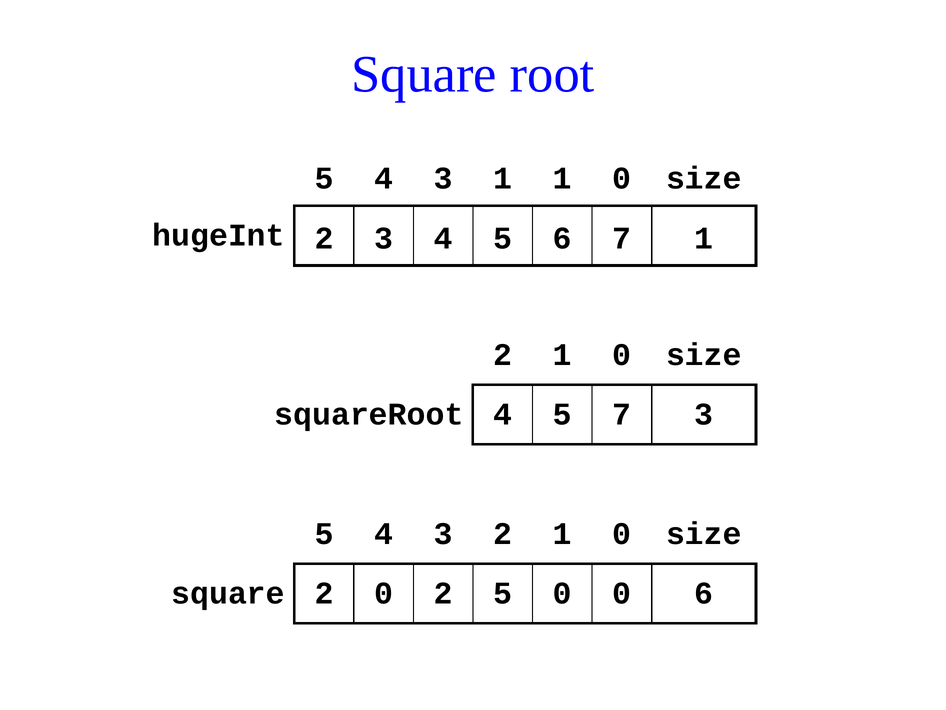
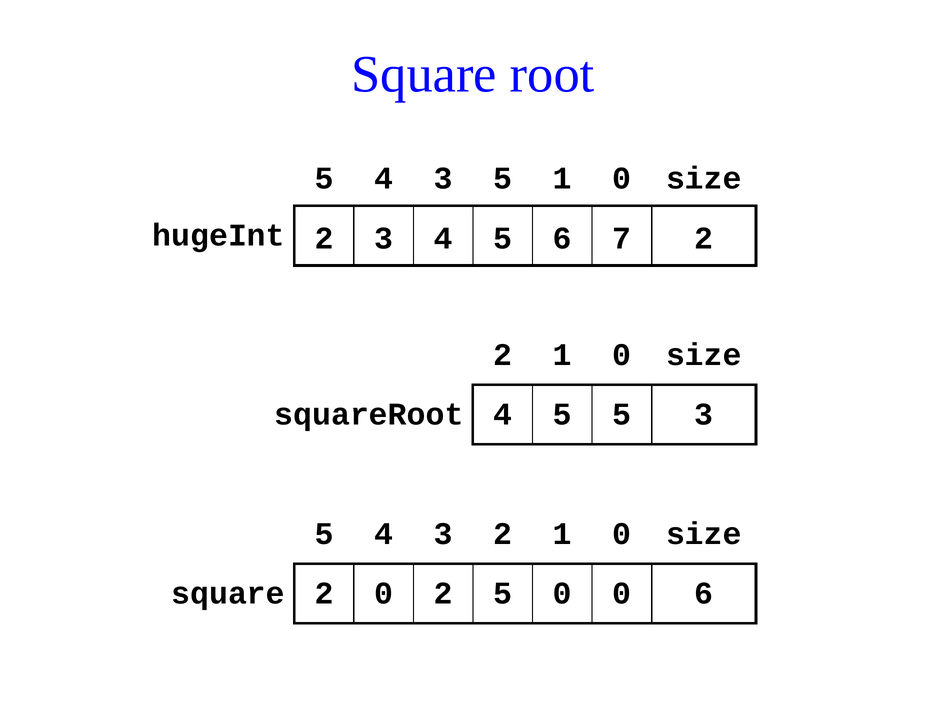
4 3 1: 1 -> 5
7 1: 1 -> 2
5 7: 7 -> 5
